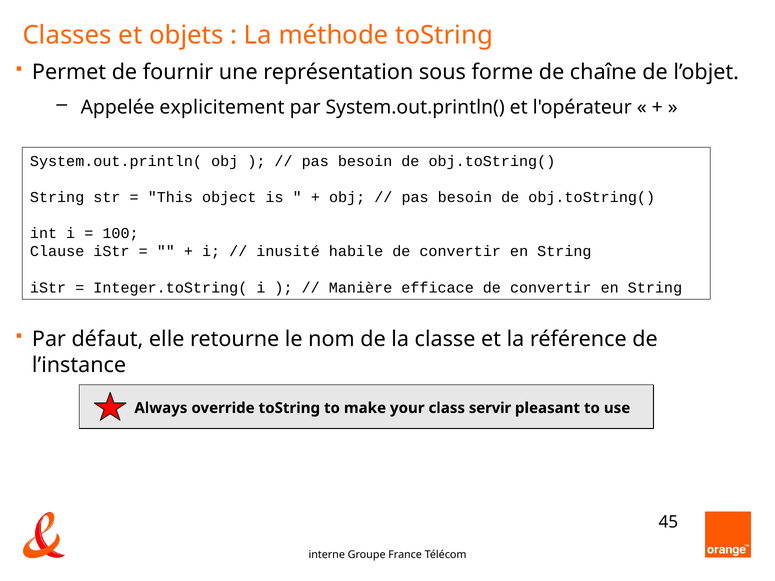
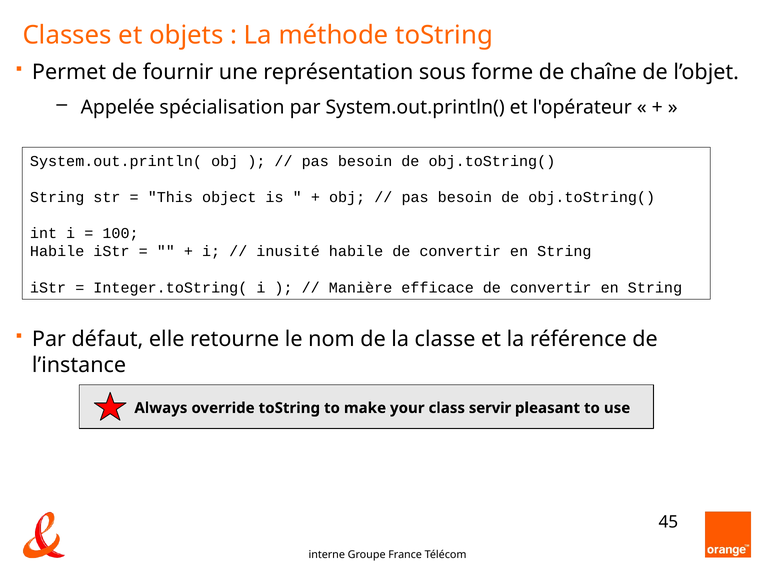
explicitement: explicitement -> spécialisation
Clause at (57, 252): Clause -> Habile
